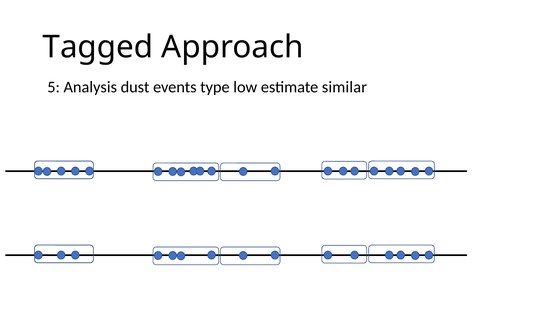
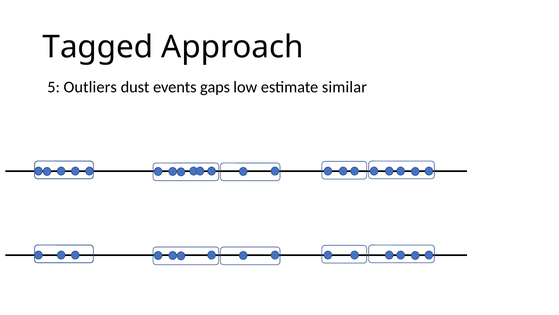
Analysis: Analysis -> Outliers
type: type -> gaps
